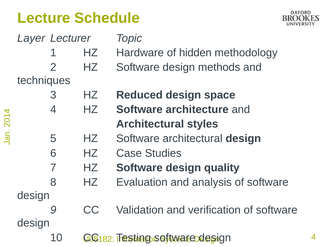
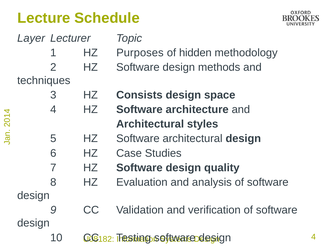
Hardware: Hardware -> Purposes
Reduced: Reduced -> Consists
